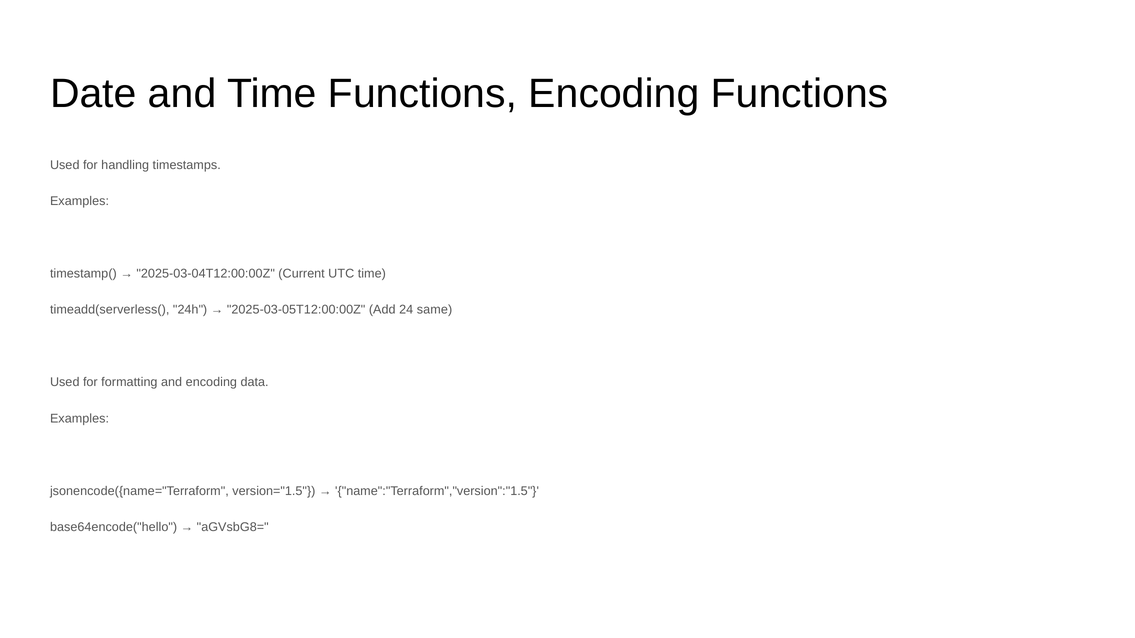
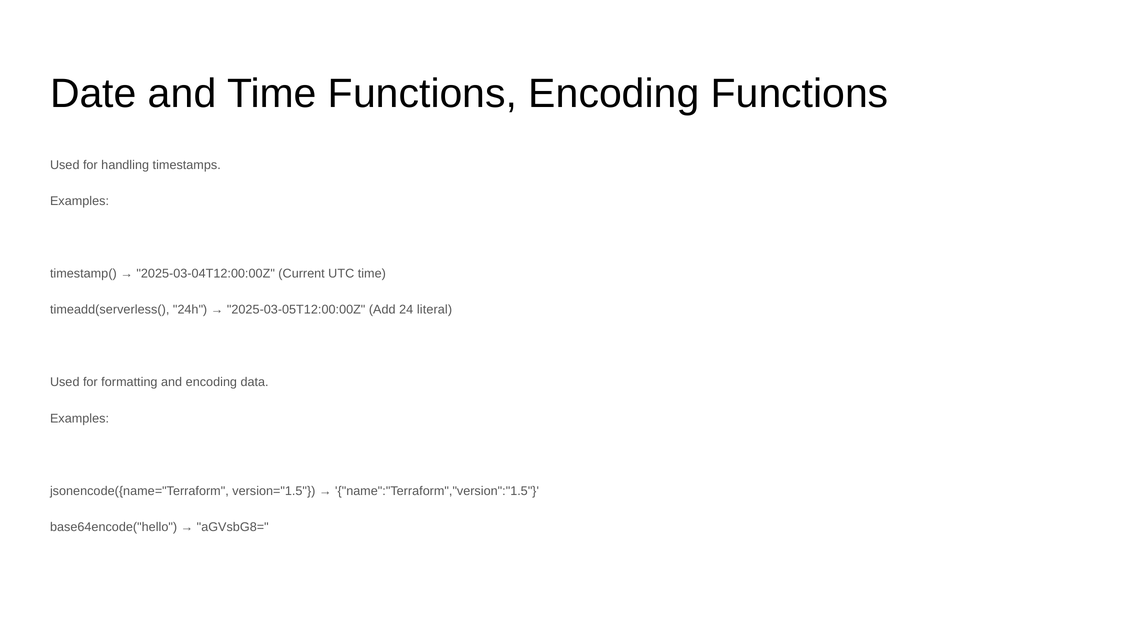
same: same -> literal
